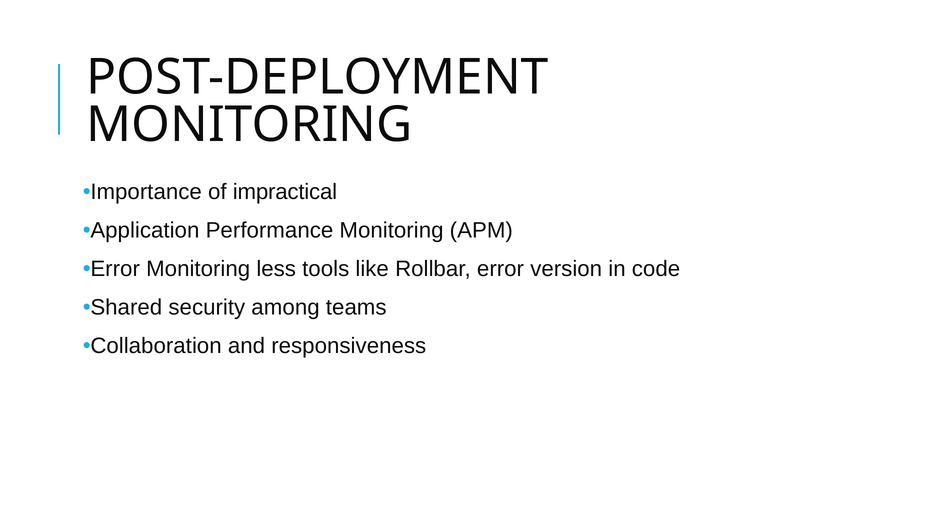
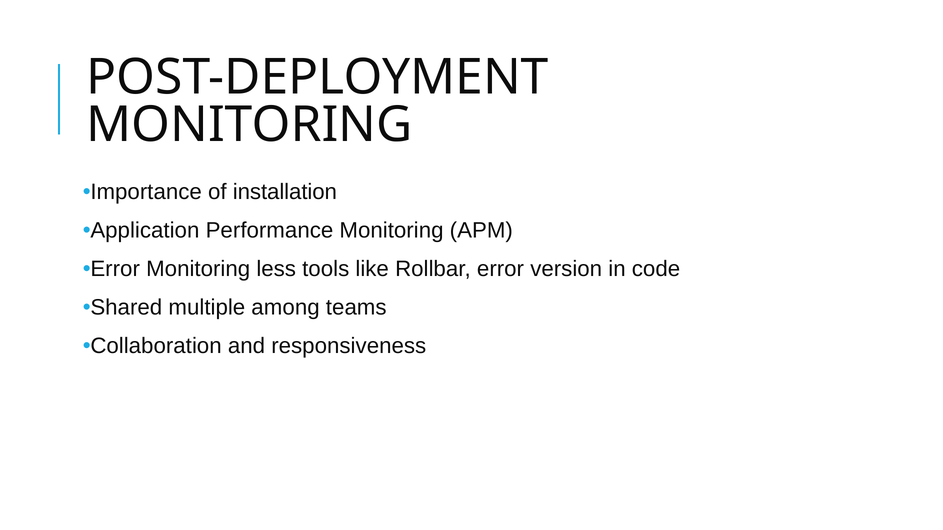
impractical: impractical -> installation
security: security -> multiple
